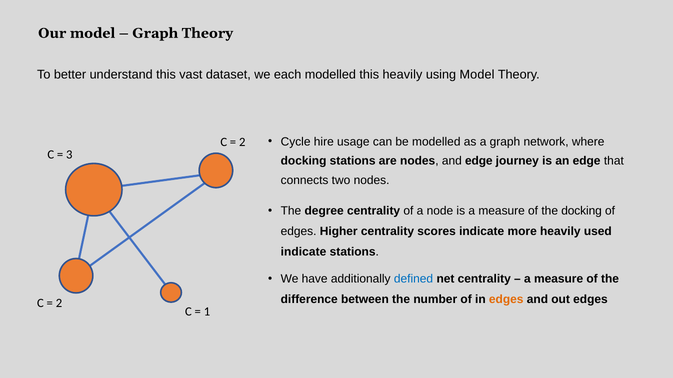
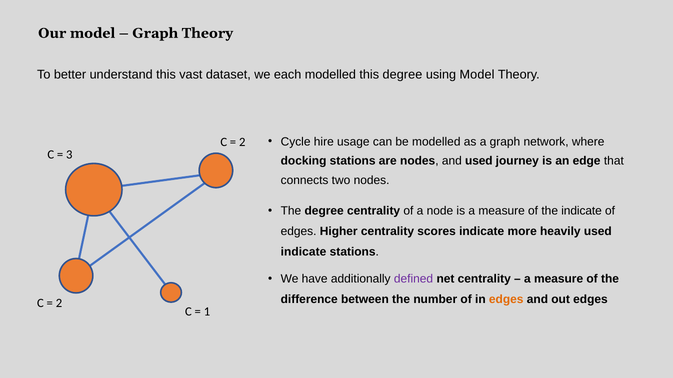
this heavily: heavily -> degree
and edge: edge -> used
the docking: docking -> indicate
defined colour: blue -> purple
